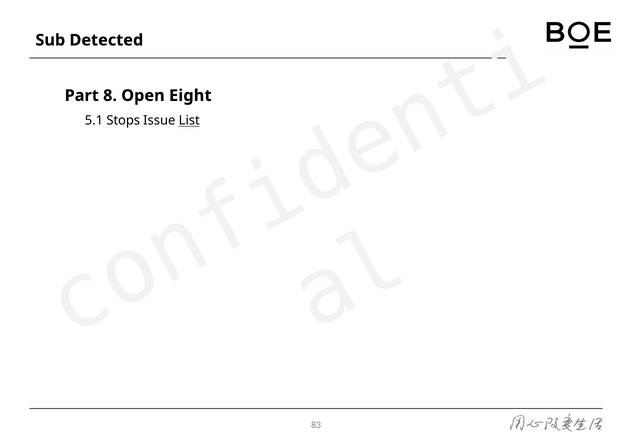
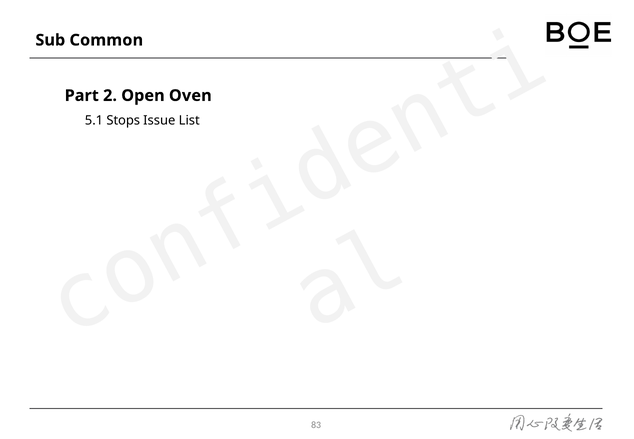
Detected: Detected -> Common
8: 8 -> 2
Eight: Eight -> Oven
List underline: present -> none
